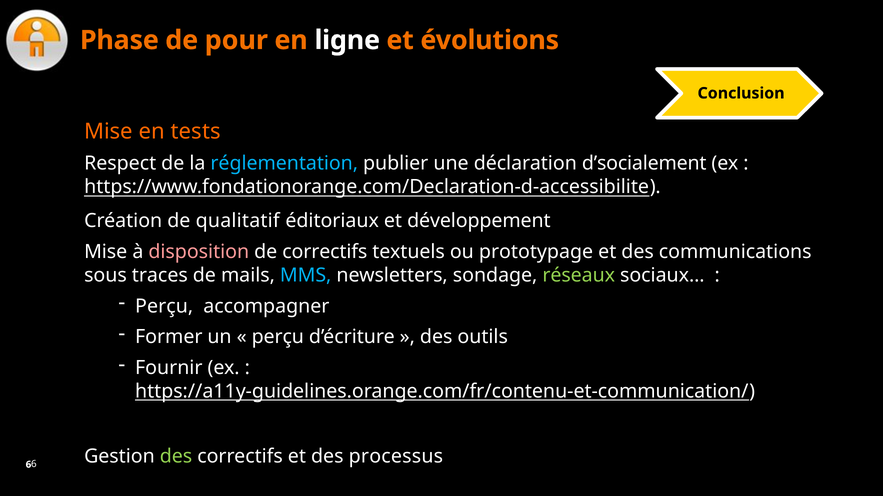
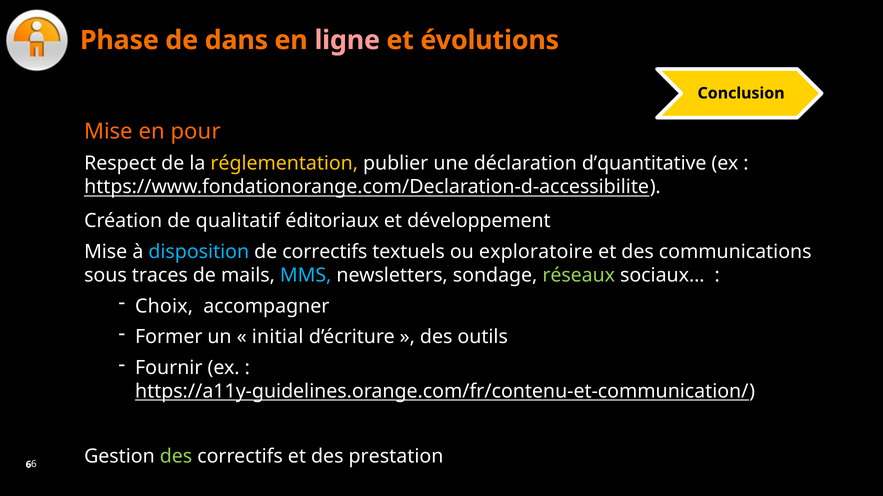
pour: pour -> dans
ligne colour: white -> pink
en tests: tests -> pour
réglementation colour: light blue -> yellow
d’socialement: d’socialement -> d’quantitative
disposition colour: pink -> light blue
prototypage: prototypage -> exploratoire
Perçu at (164, 307): Perçu -> Choix
perçu at (278, 337): perçu -> initial
processus: processus -> prestation
